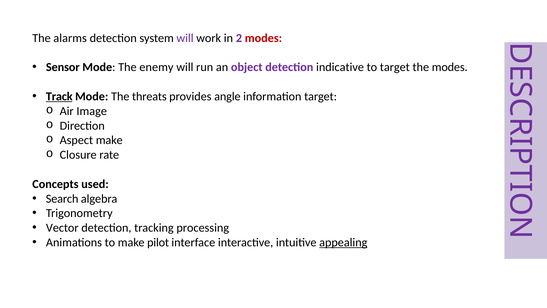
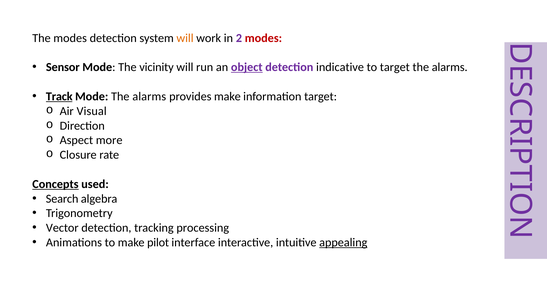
The alarms: alarms -> modes
will at (185, 38) colour: purple -> orange
enemy: enemy -> vicinity
object underline: none -> present
modes at (450, 67): modes -> alarms
Mode The threats: threats -> alarms
provides angle: angle -> make
Image: Image -> Visual
Aspect make: make -> more
Concepts underline: none -> present
